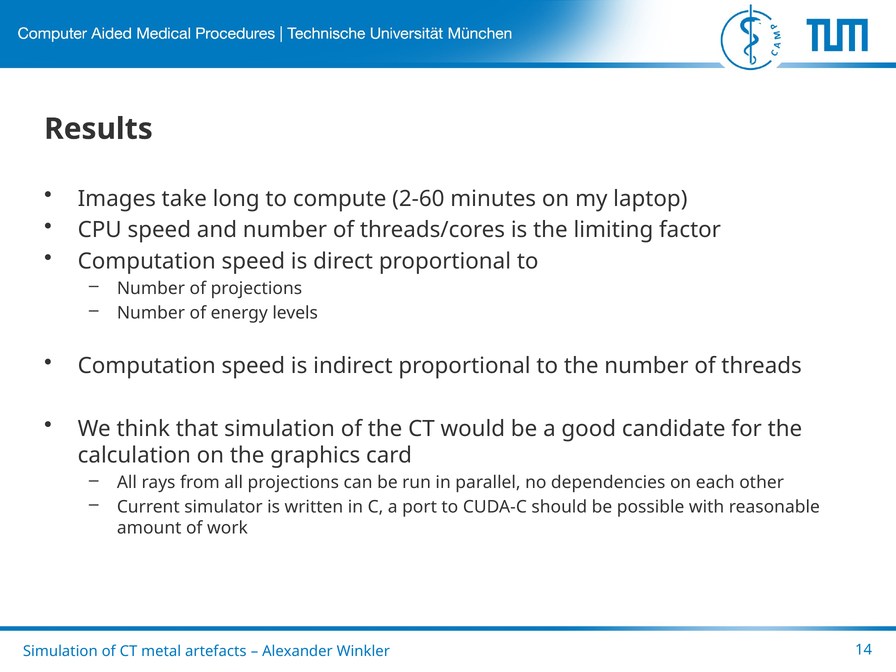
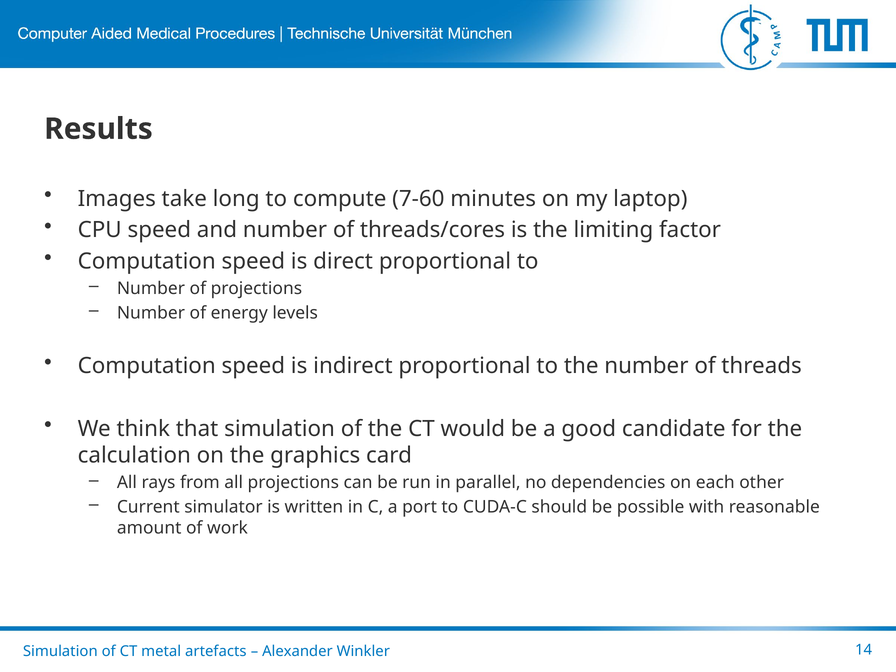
2-60: 2-60 -> 7-60
